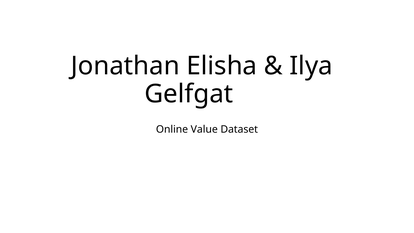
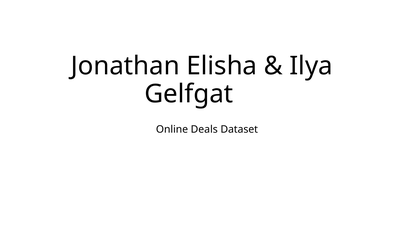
Value: Value -> Deals
